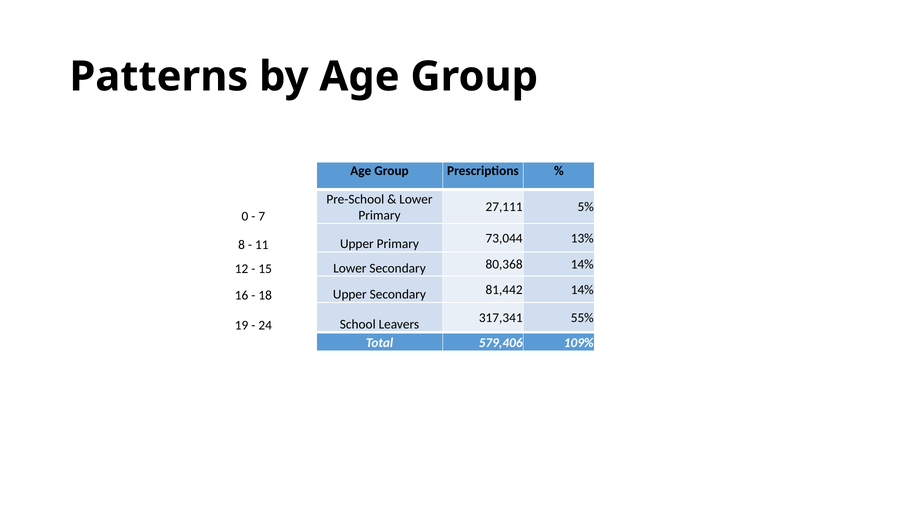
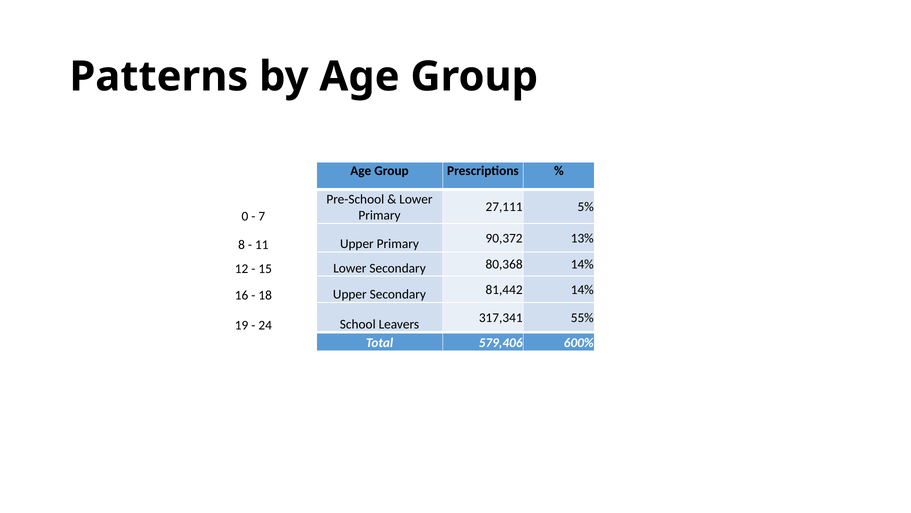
73,044: 73,044 -> 90,372
109%: 109% -> 600%
